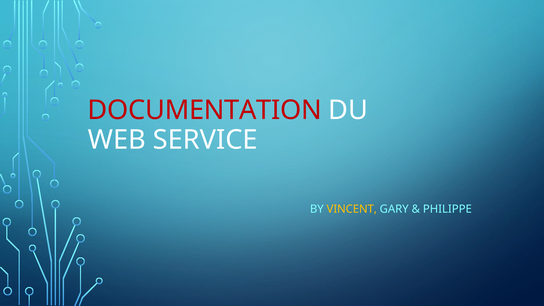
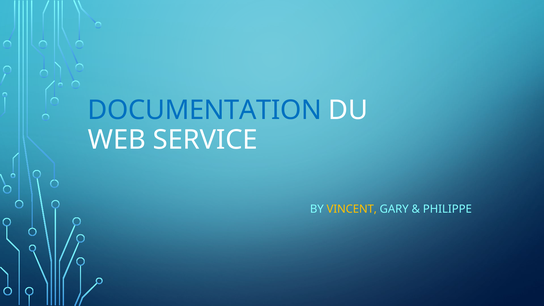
DOCUMENTATION colour: red -> blue
